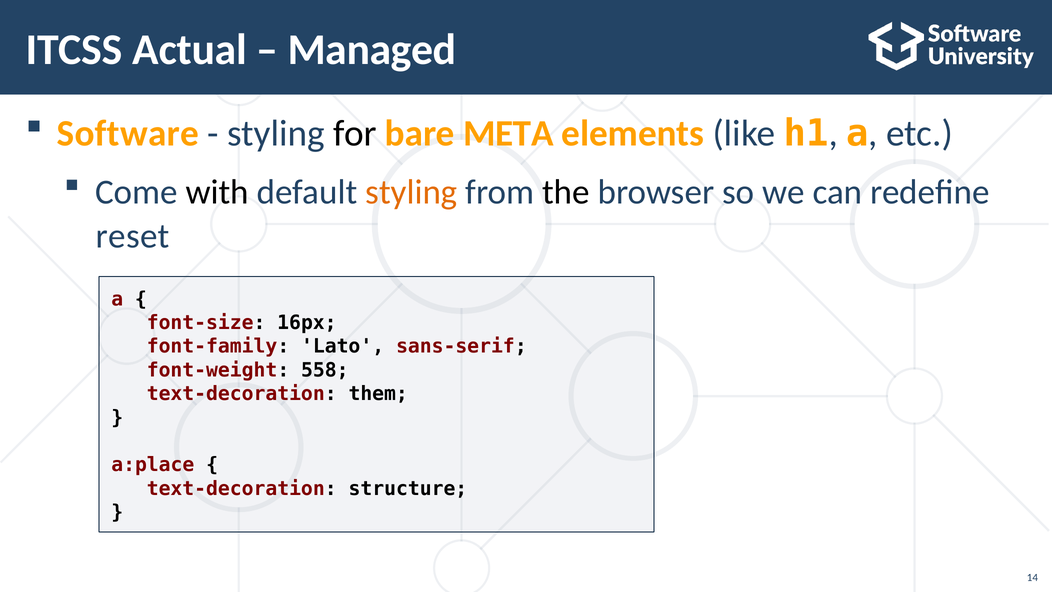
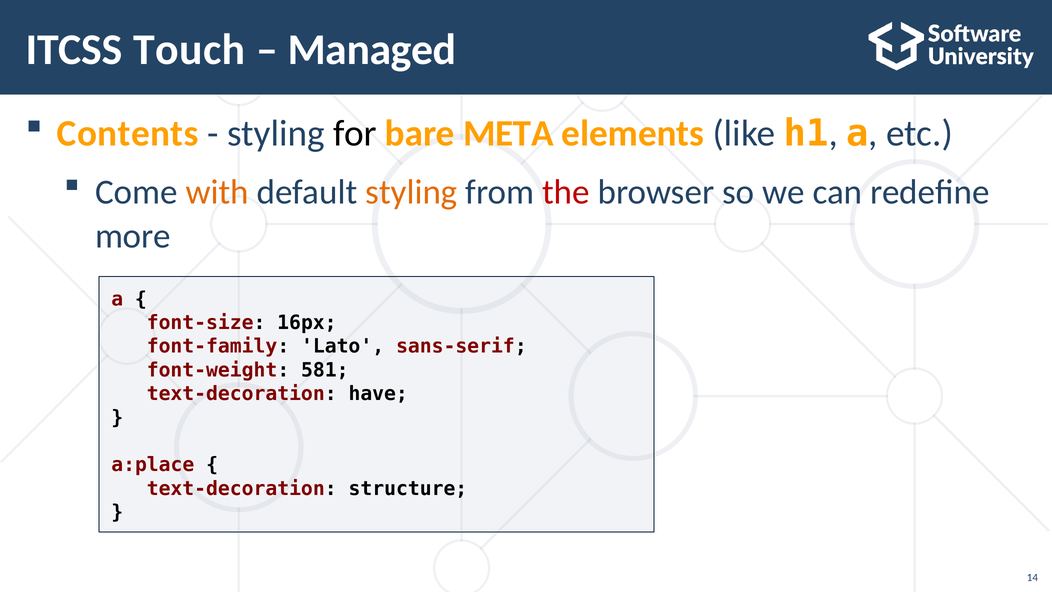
Actual: Actual -> Touch
Software: Software -> Contents
with colour: black -> orange
the colour: black -> red
reset: reset -> more
558: 558 -> 581
them: them -> have
